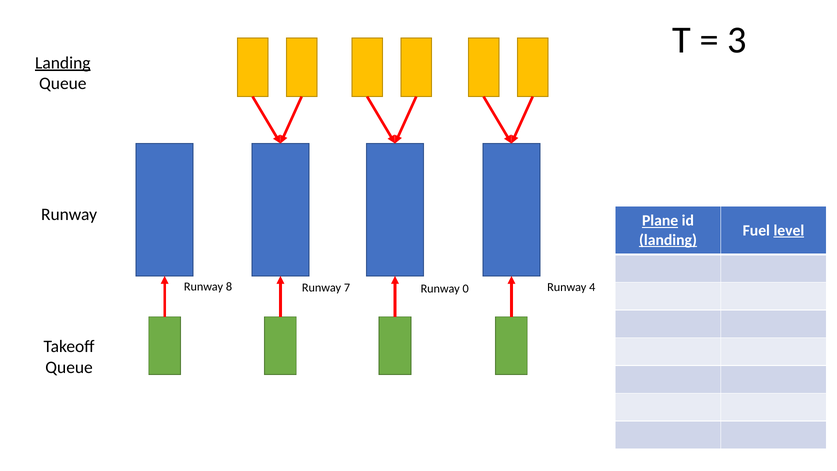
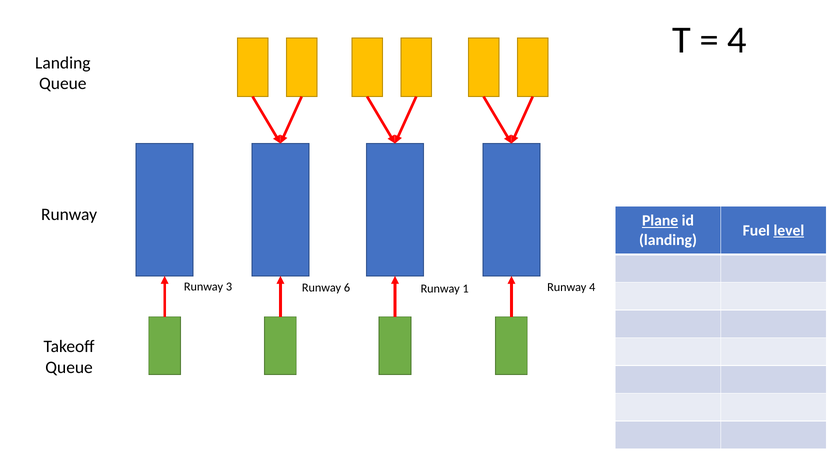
3 at (737, 40): 3 -> 4
Landing at (63, 63) underline: present -> none
landing at (668, 240) underline: present -> none
8: 8 -> 3
7: 7 -> 6
0: 0 -> 1
